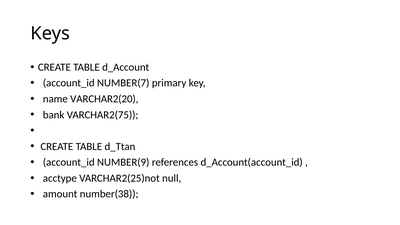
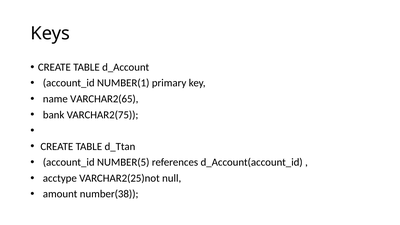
NUMBER(7: NUMBER(7 -> NUMBER(1
VARCHAR2(20: VARCHAR2(20 -> VARCHAR2(65
NUMBER(9: NUMBER(9 -> NUMBER(5
